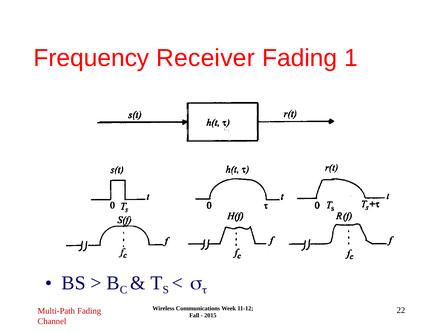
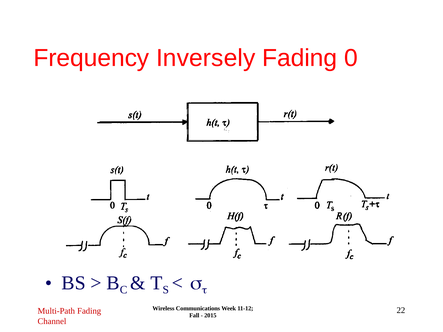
Receiver: Receiver -> Inversely
1: 1 -> 0
